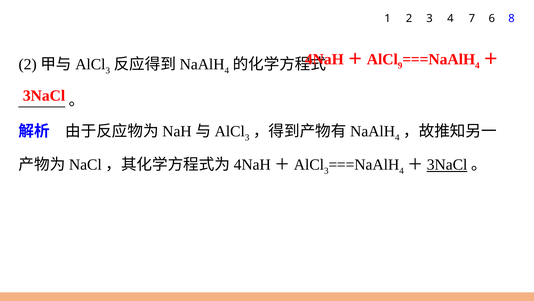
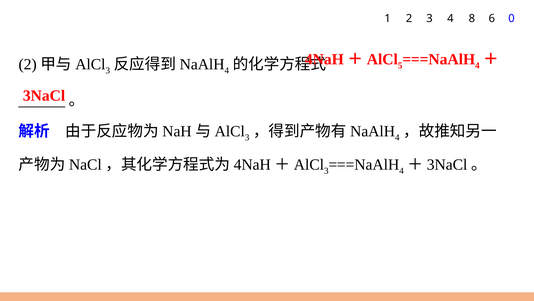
7: 7 -> 8
8: 8 -> 0
9: 9 -> 5
3NaCl at (447, 164) underline: present -> none
